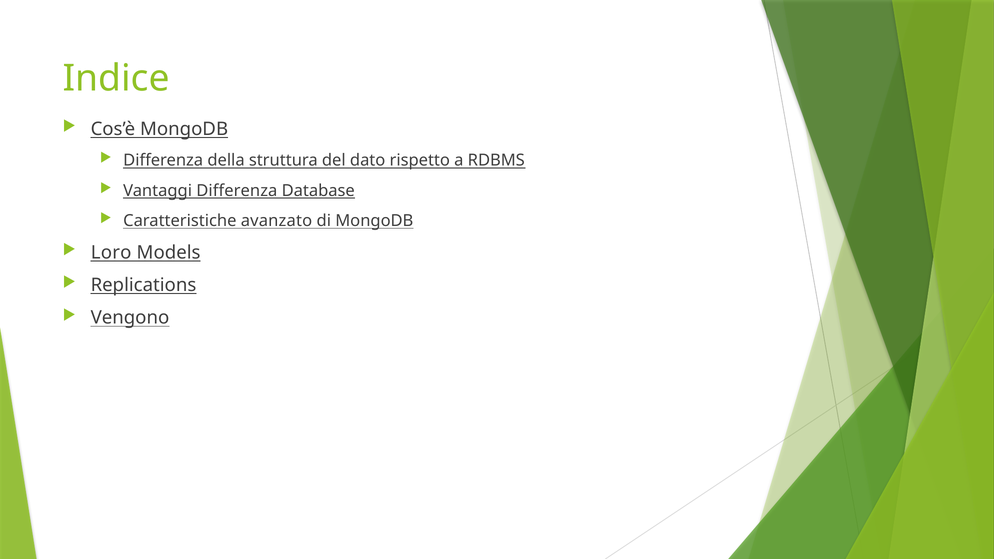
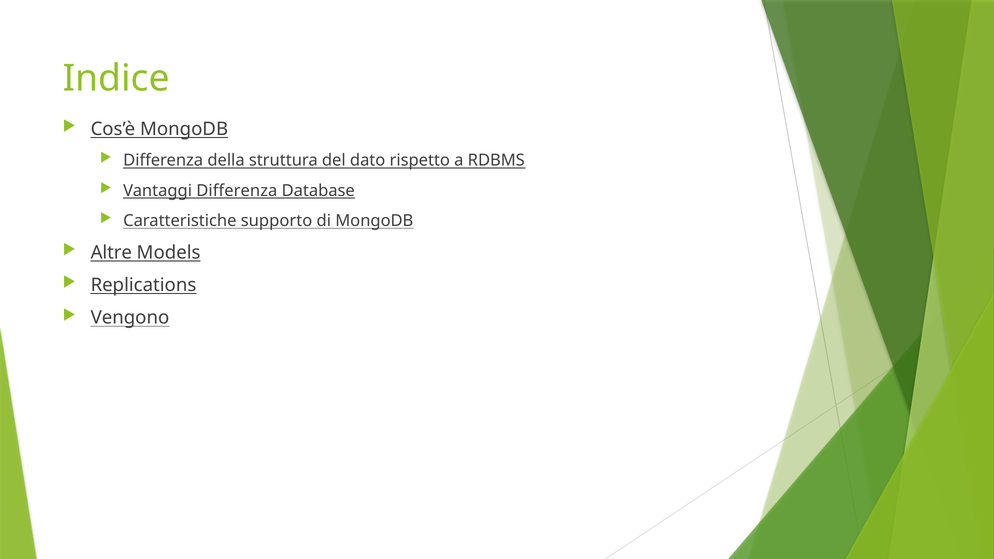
avanzato: avanzato -> supporto
Loro: Loro -> Altre
